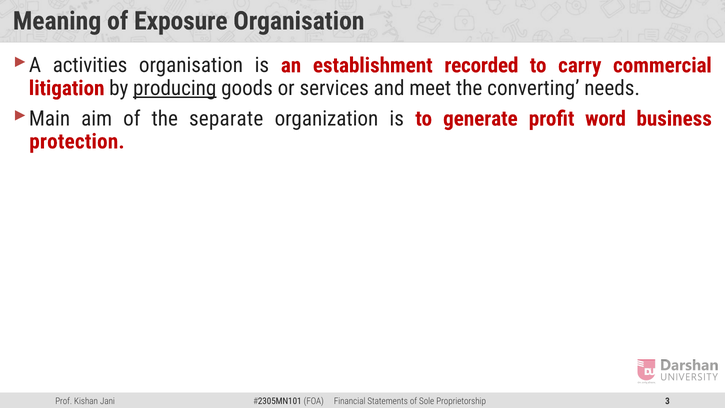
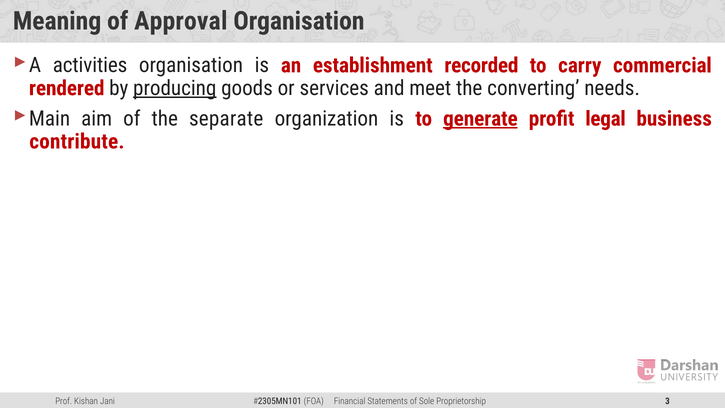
Exposure: Exposure -> Approval
litigation: litigation -> rendered
generate underline: none -> present
word: word -> legal
protection: protection -> contribute
